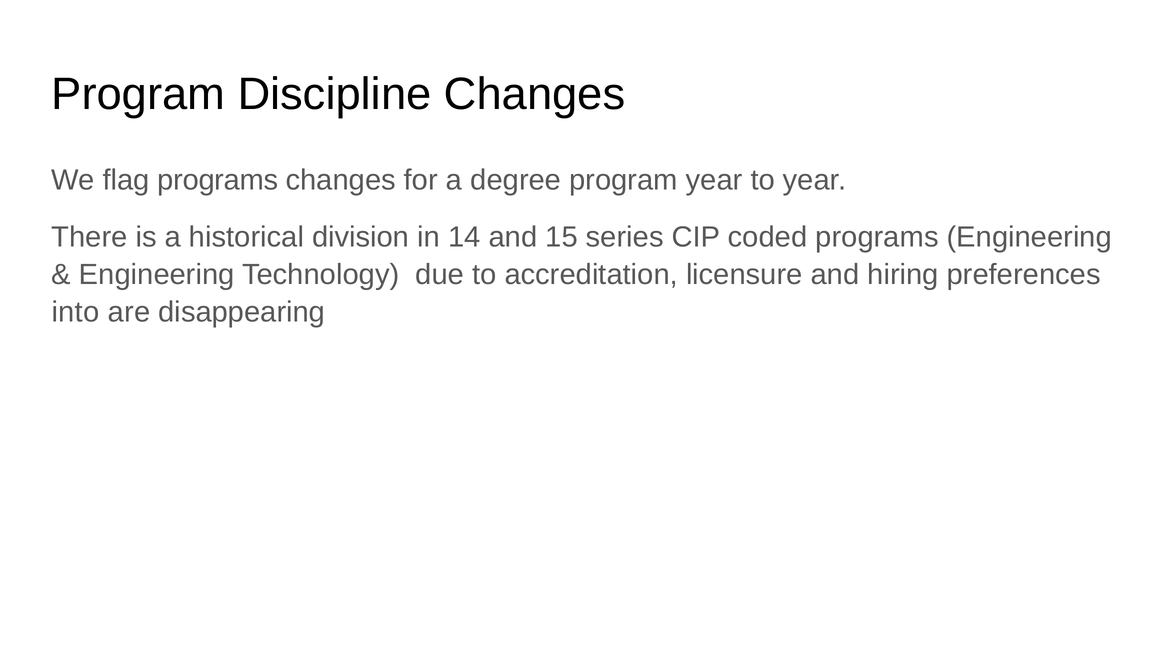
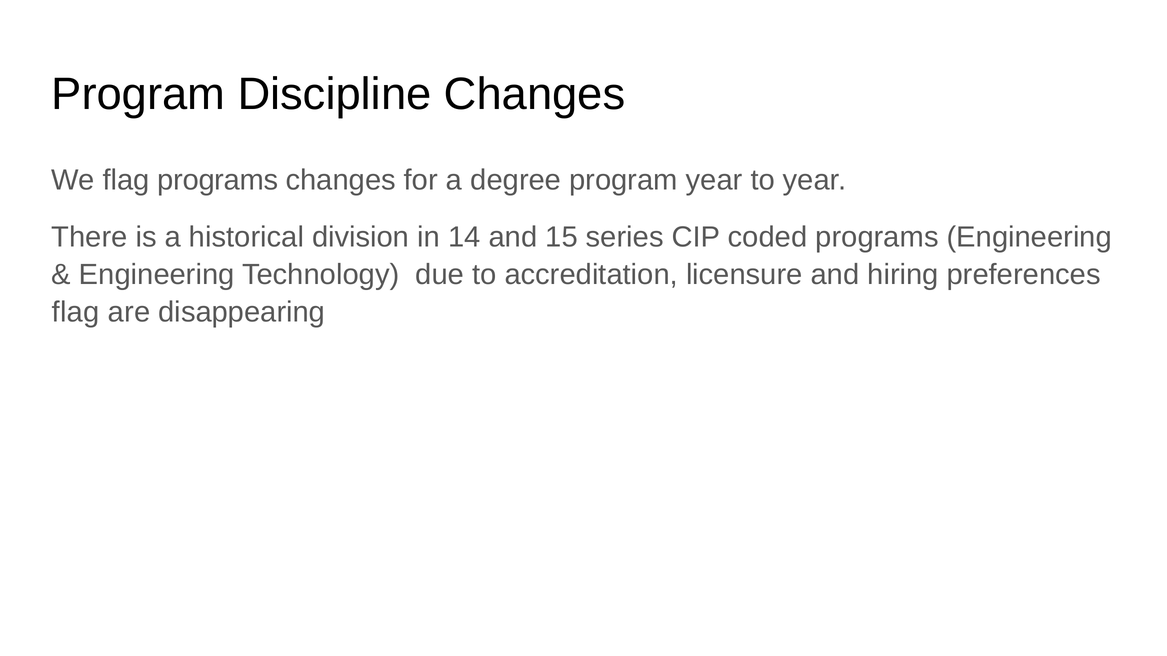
into at (76, 312): into -> flag
